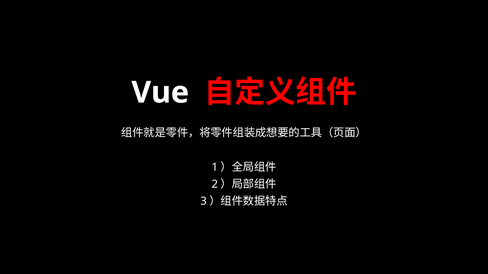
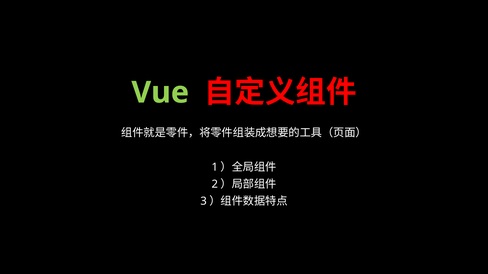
Vue colour: white -> light green
